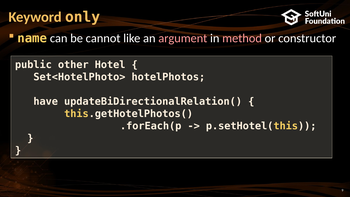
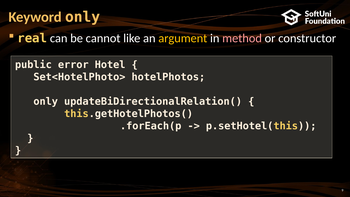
name: name -> real
argument colour: pink -> yellow
other: other -> error
have at (46, 101): have -> only
